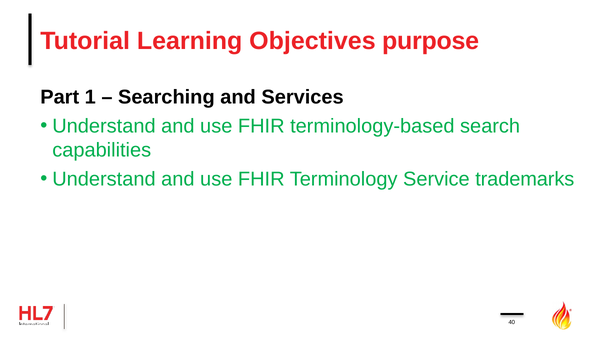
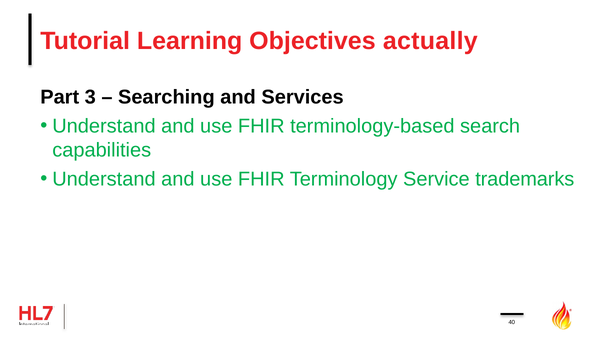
purpose: purpose -> actually
1: 1 -> 3
